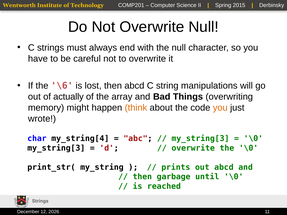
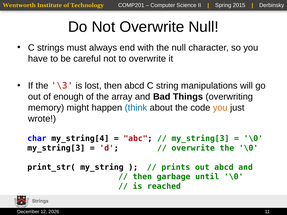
\6: \6 -> \3
actually: actually -> enough
think colour: orange -> blue
